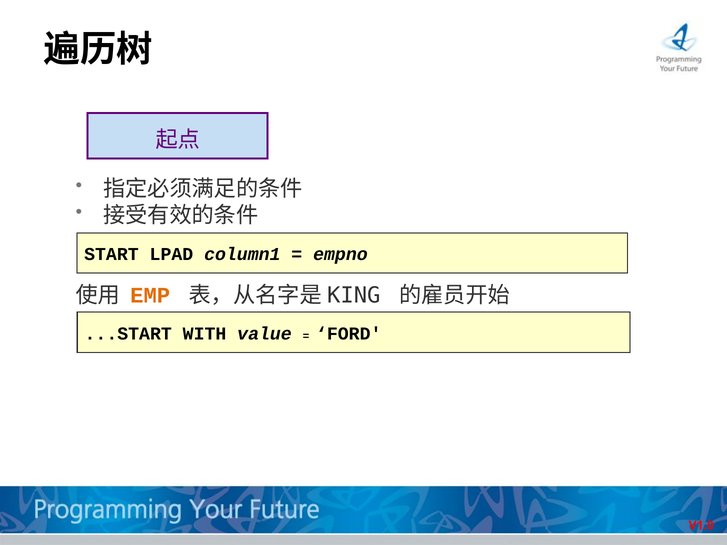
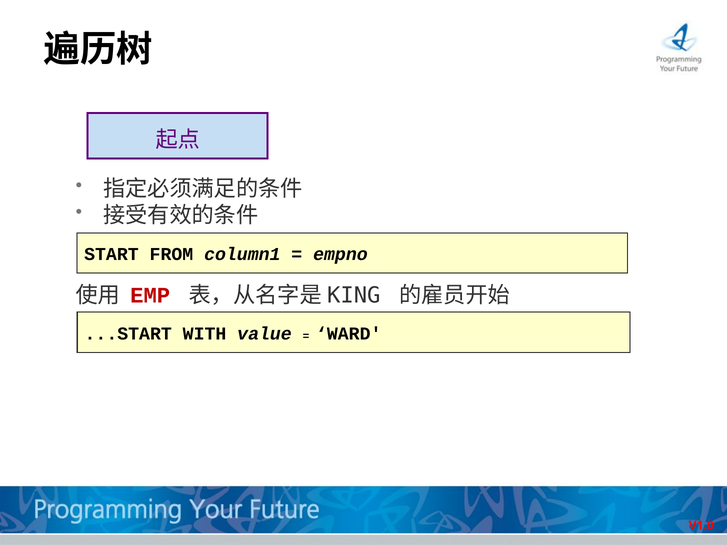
LPAD: LPAD -> FROM
EMP colour: orange -> red
FORD: FORD -> WARD
